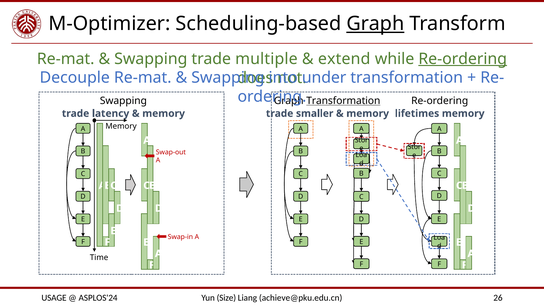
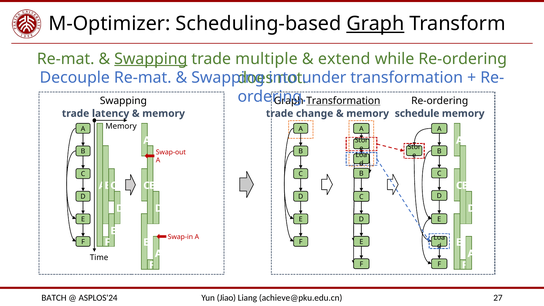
Swapping at (151, 59) underline: none -> present
Re-ordering at (463, 59) underline: present -> none
smaller: smaller -> change
lifetimes: lifetimes -> schedule
Size: Size -> Jiao
USAGE: USAGE -> BATCH
26: 26 -> 27
